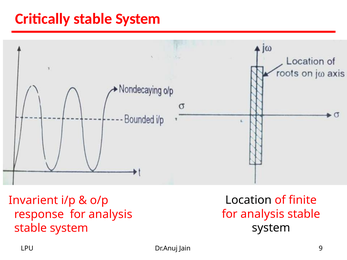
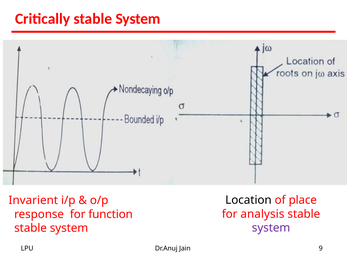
finite: finite -> place
response for analysis: analysis -> function
system at (271, 228) colour: black -> purple
